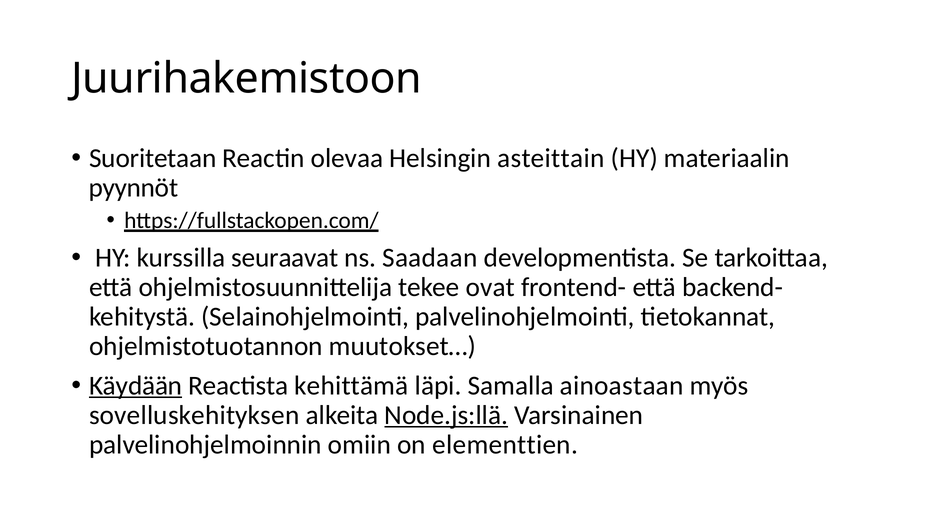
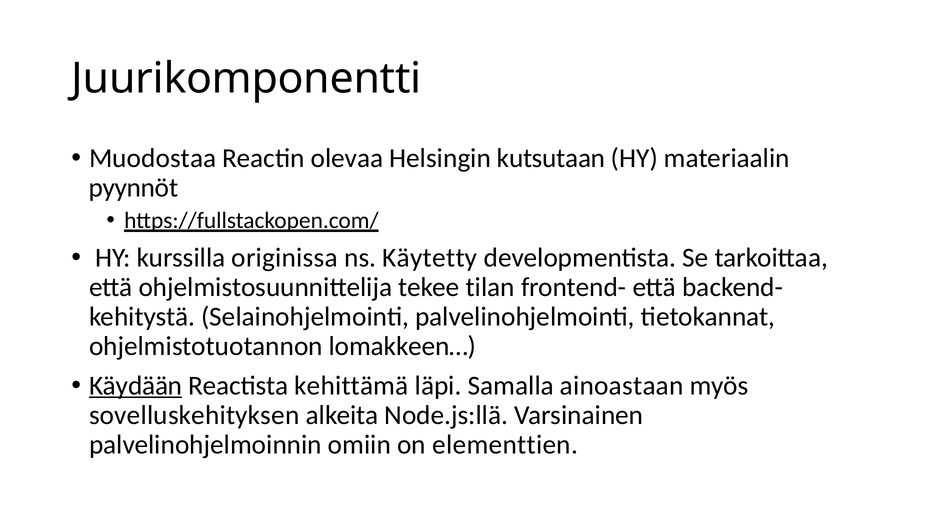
Juurihakemistoon: Juurihakemistoon -> Juurikomponentti
Suoritetaan: Suoritetaan -> Muodostaa
asteittain: asteittain -> kutsutaan
seuraavat: seuraavat -> originissa
Saadaan: Saadaan -> Käytetty
ovat: ovat -> tilan
muutokset…: muutokset… -> lomakkeen…
Node.js:llä underline: present -> none
